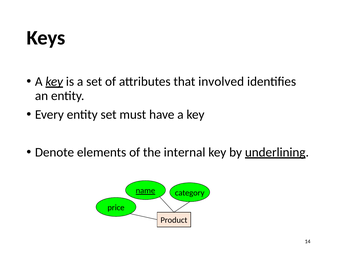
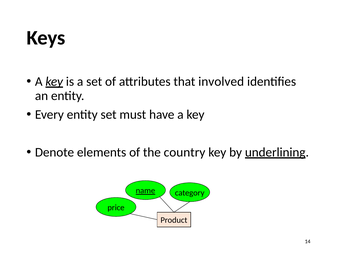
internal: internal -> country
